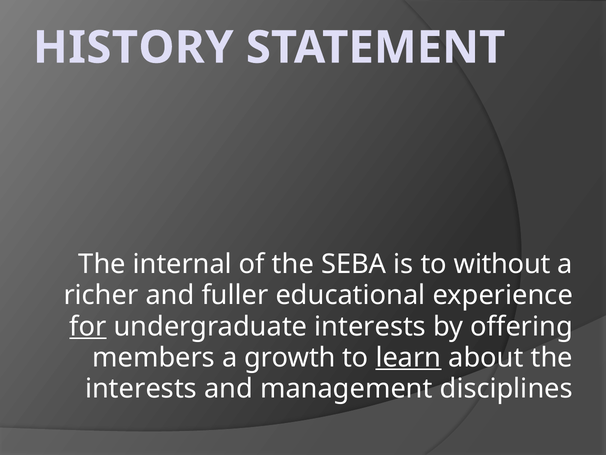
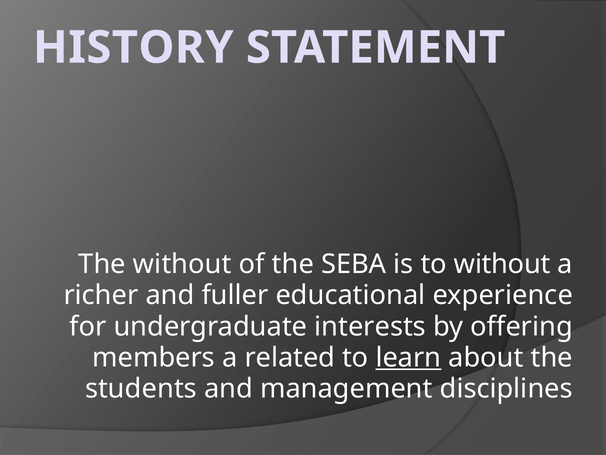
The internal: internal -> without
for underline: present -> none
growth: growth -> related
interests at (141, 388): interests -> students
